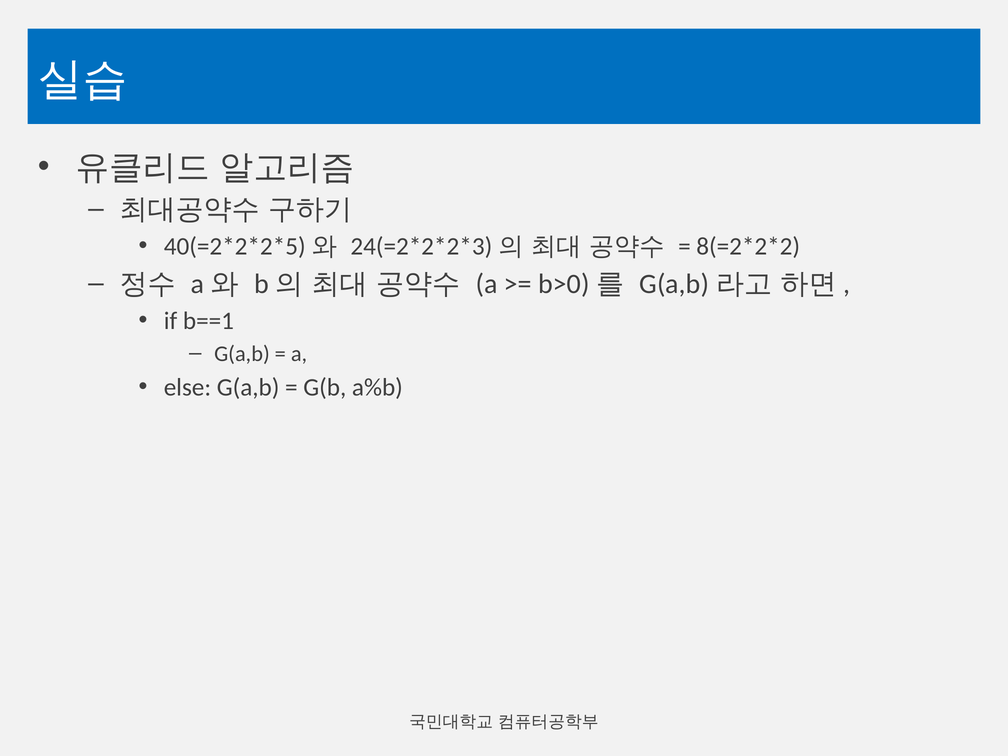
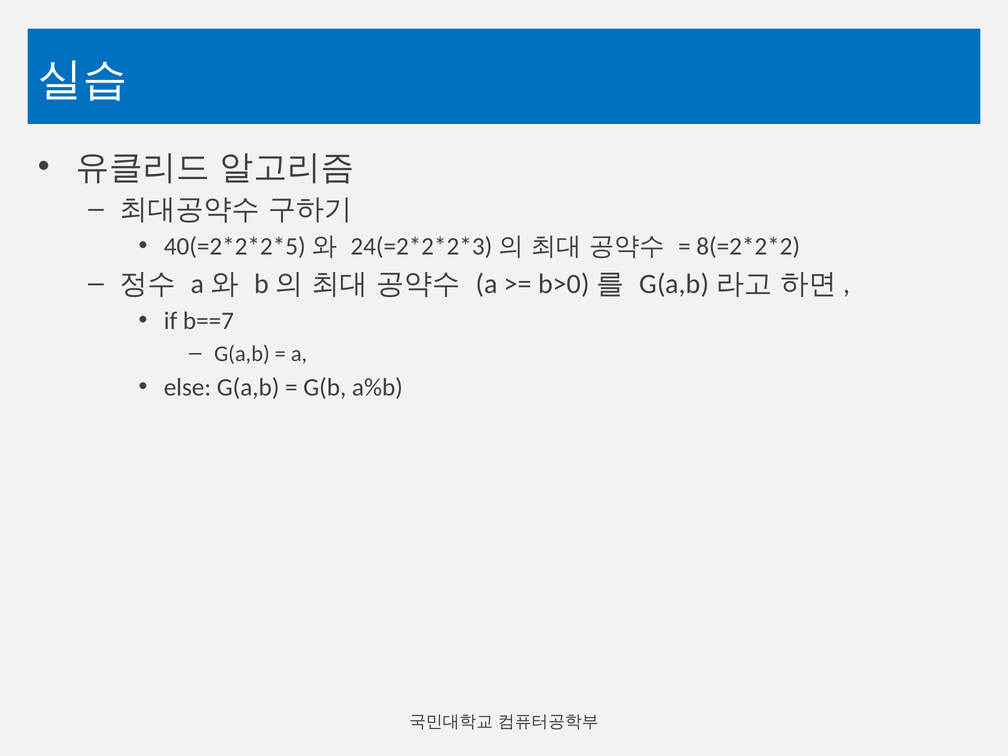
b==1: b==1 -> b==7
